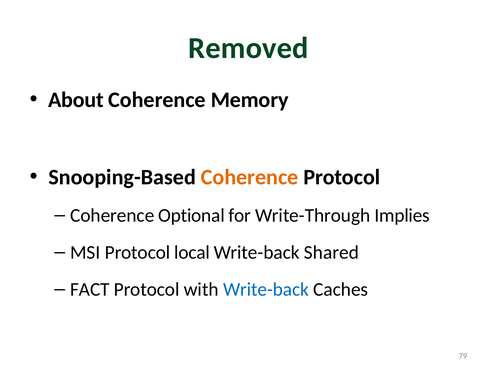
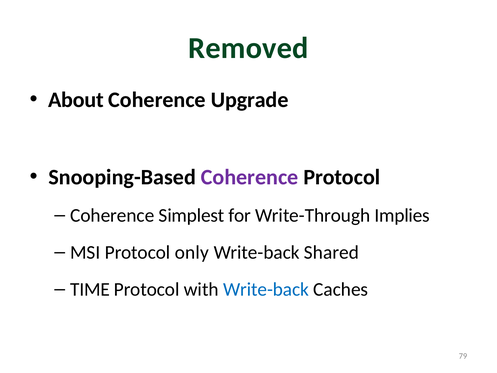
Memory: Memory -> Upgrade
Coherence at (250, 177) colour: orange -> purple
Optional: Optional -> Simplest
local: local -> only
FACT: FACT -> TIME
